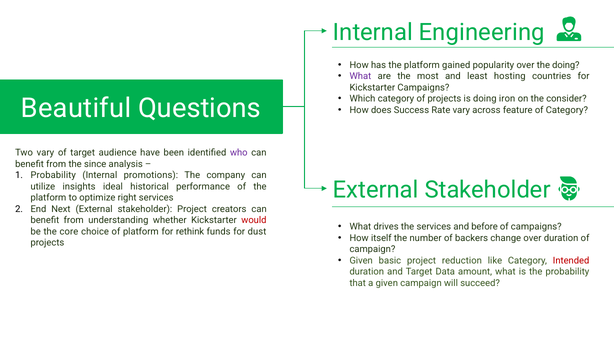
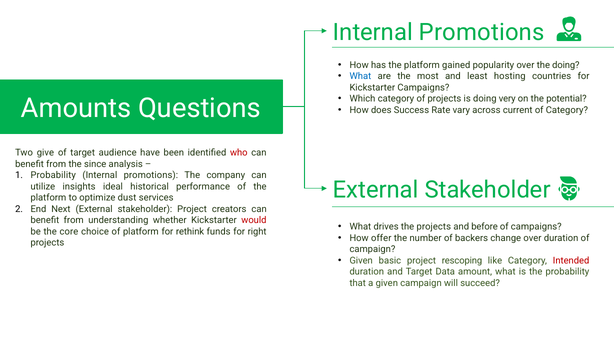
Engineering at (482, 32): Engineering -> Promotions
What at (360, 76) colour: purple -> blue
iron: iron -> very
consider: consider -> potential
Beautiful: Beautiful -> Amounts
feature: feature -> current
Two vary: vary -> give
who colour: purple -> red
right: right -> dust
the services: services -> projects
dust: dust -> right
itself: itself -> offer
reduction: reduction -> rescoping
